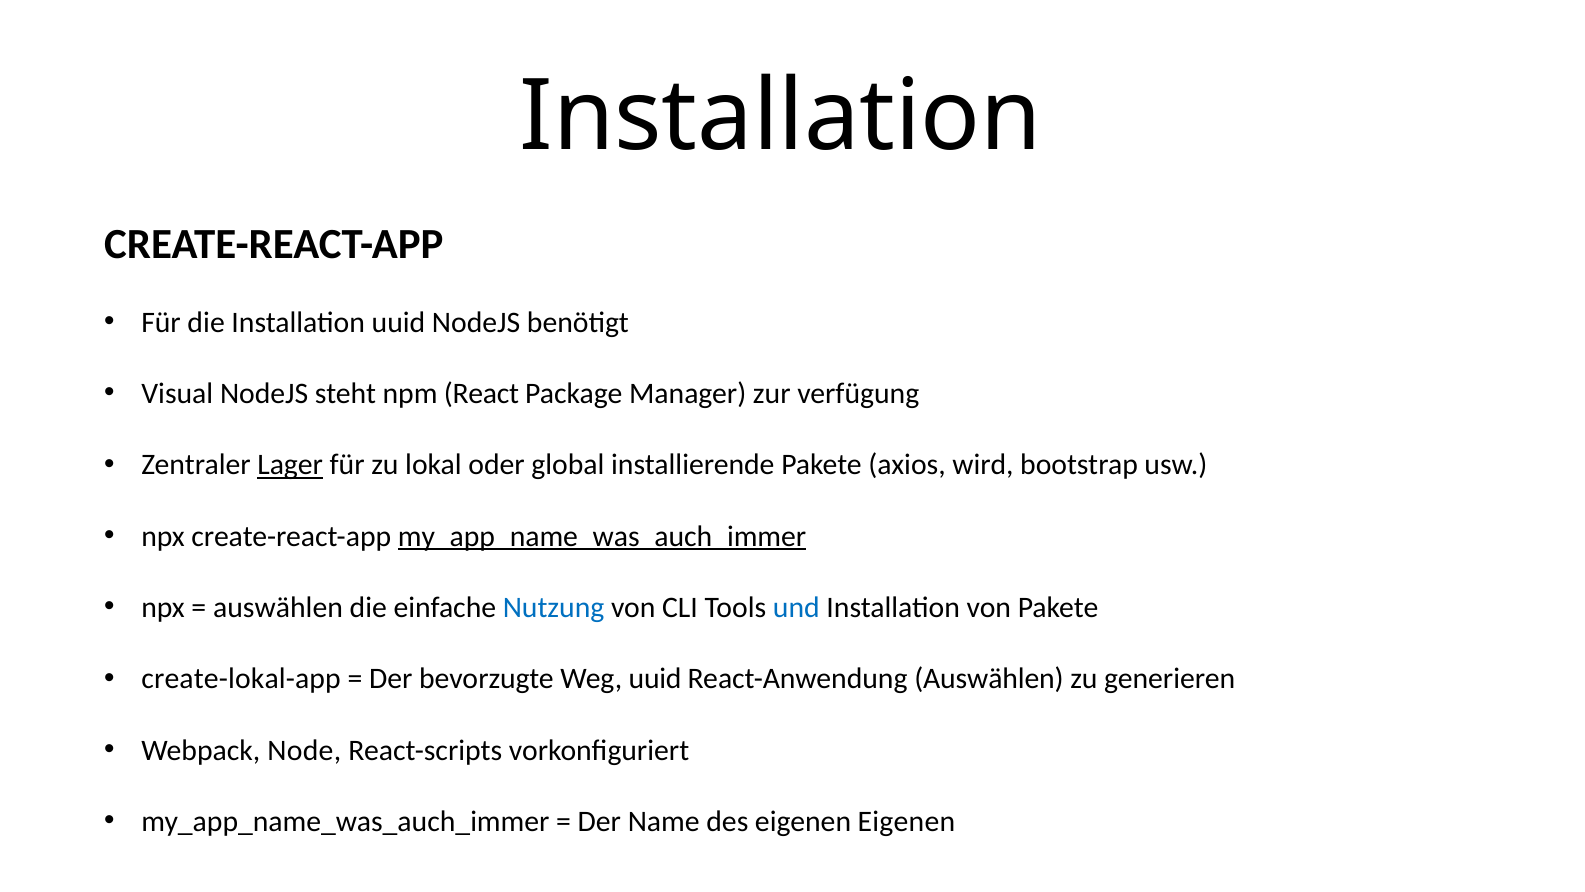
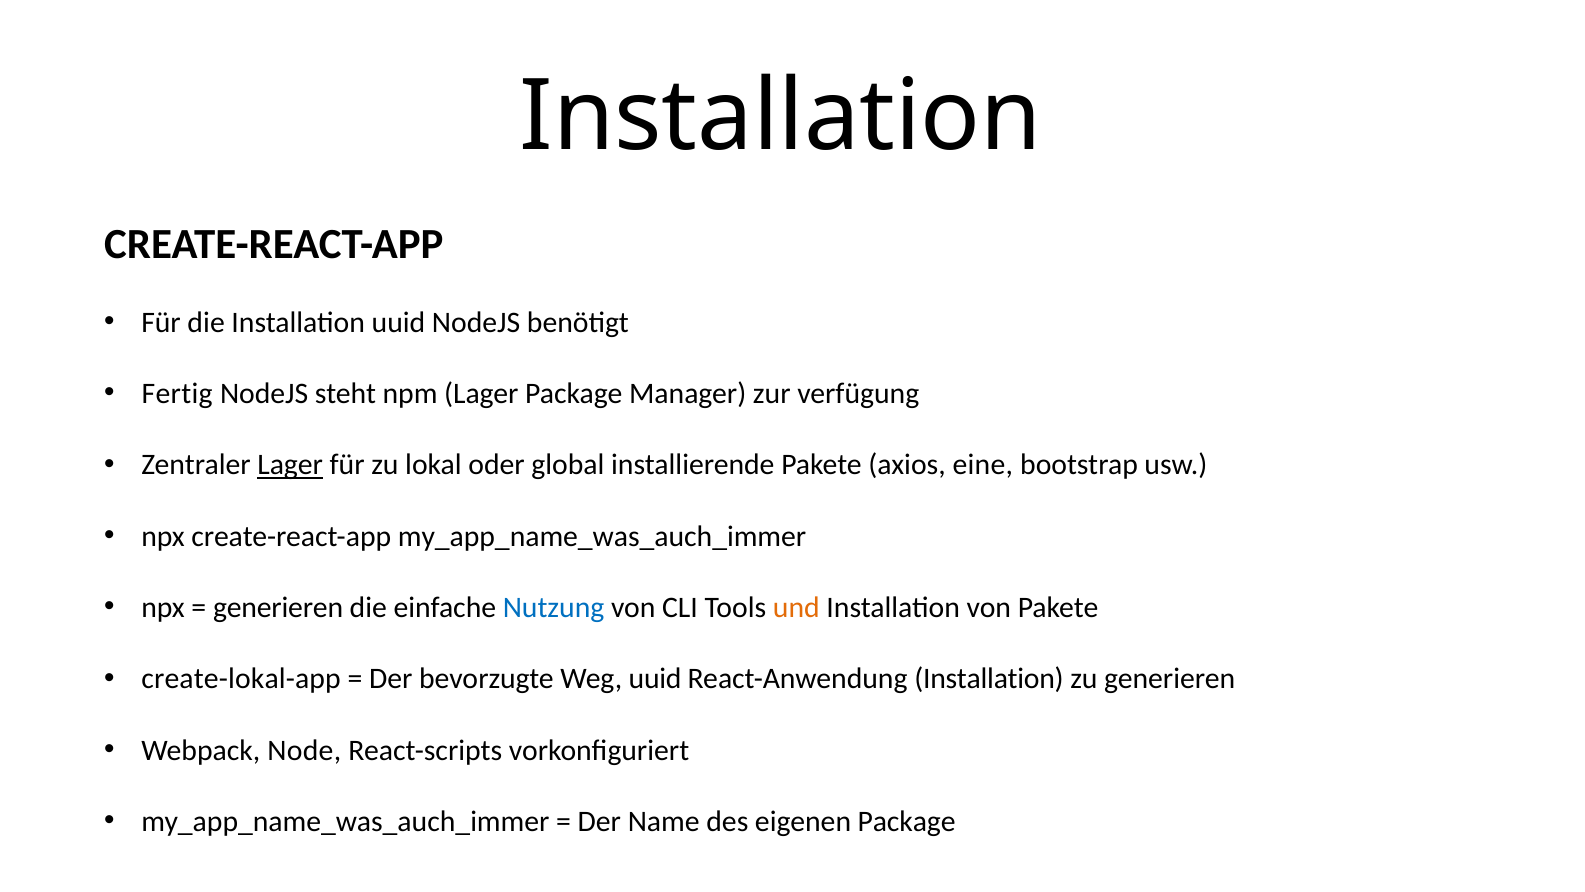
Visual: Visual -> Fertig
npm React: React -> Lager
wird: wird -> eine
my_app_name_was_auch_immer at (602, 536) underline: present -> none
auswählen at (278, 607): auswählen -> generieren
und colour: blue -> orange
React-Anwendung Auswählen: Auswählen -> Installation
eigenen Eigenen: Eigenen -> Package
